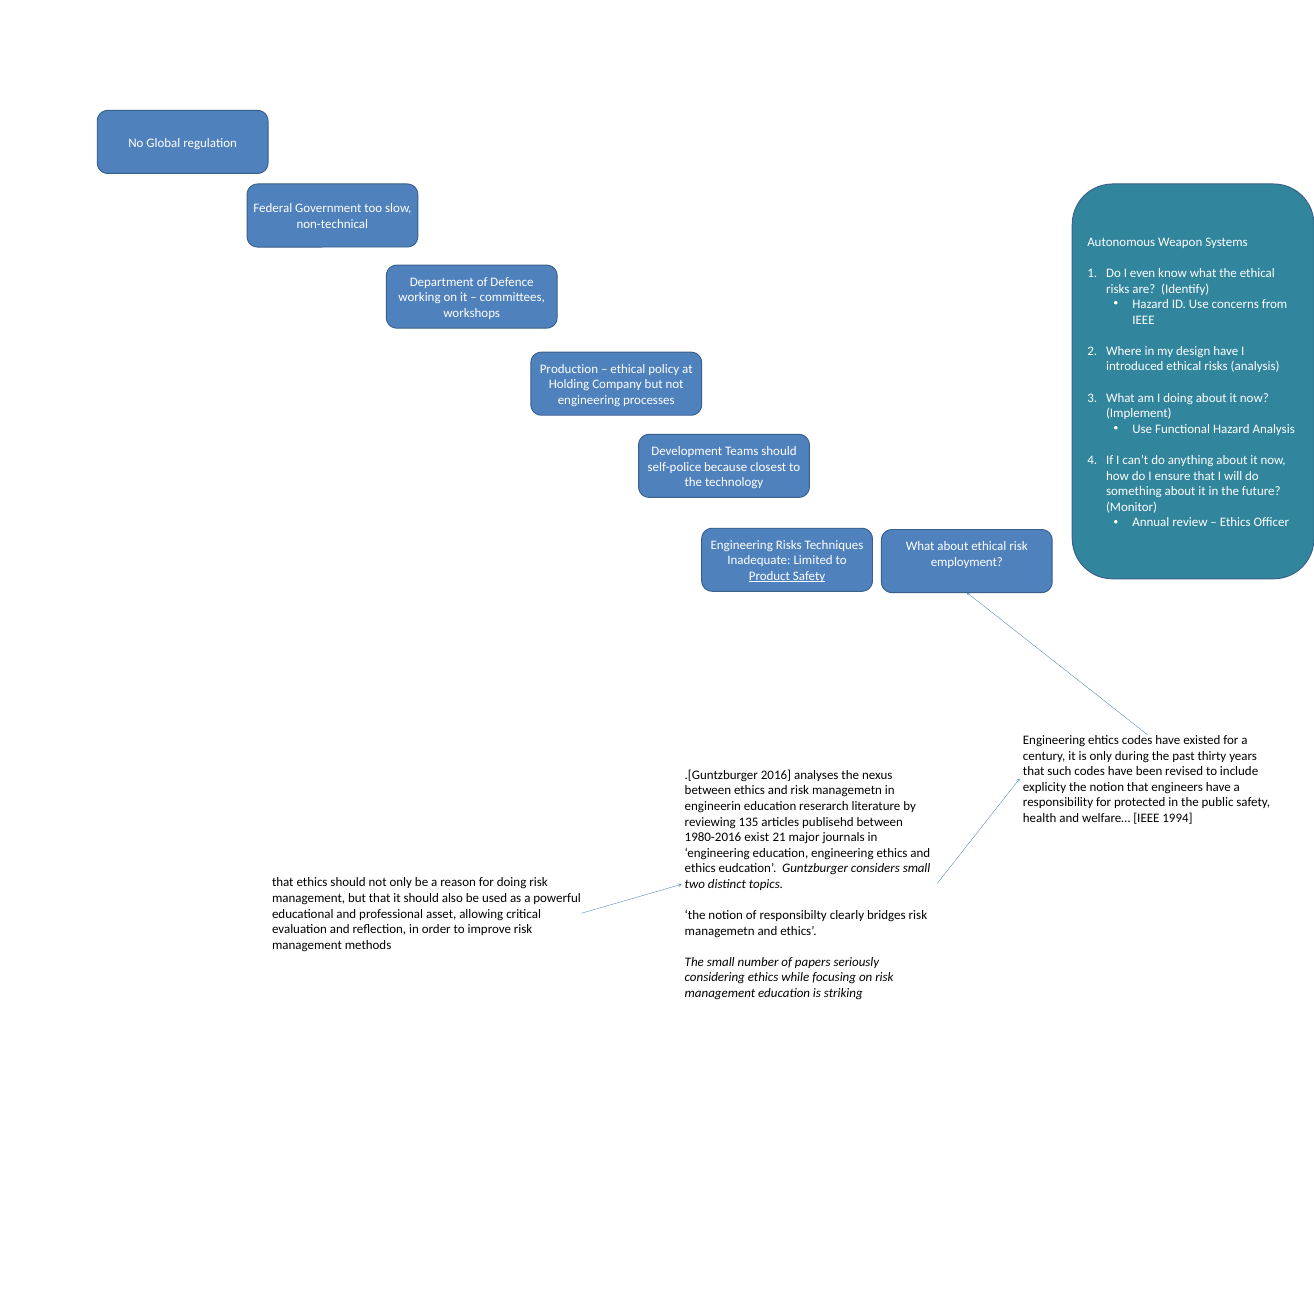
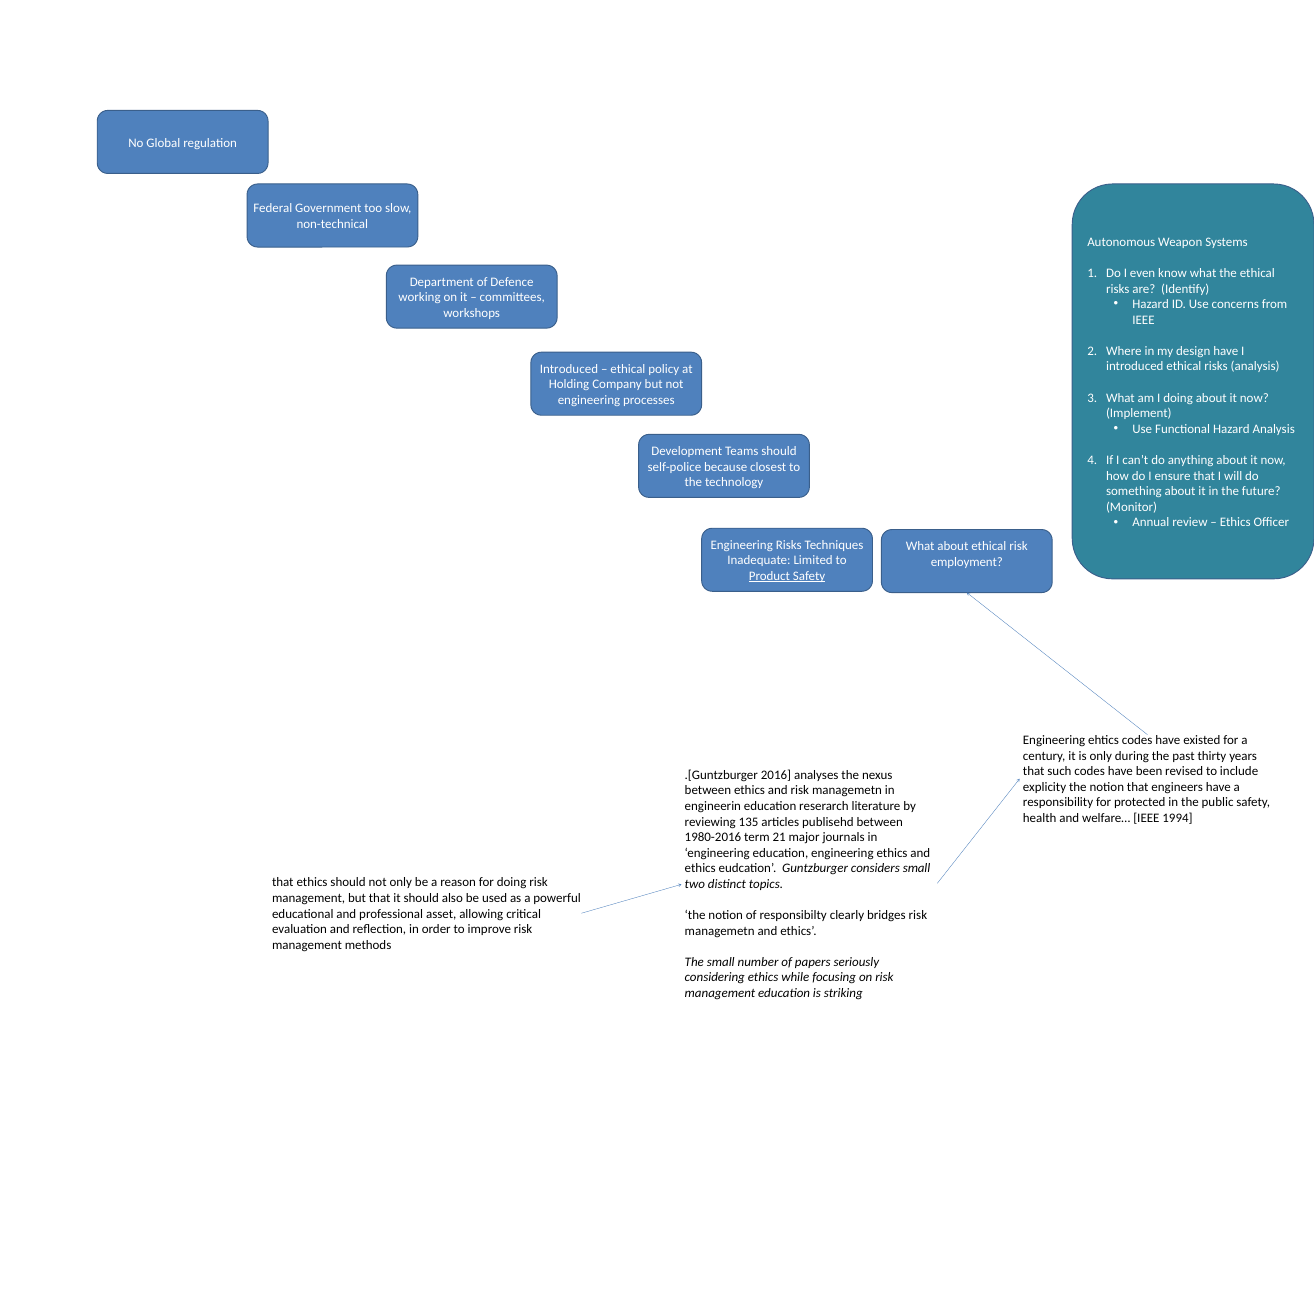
Production at (569, 369): Production -> Introduced
exist: exist -> term
